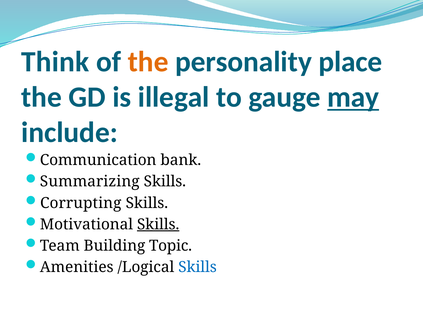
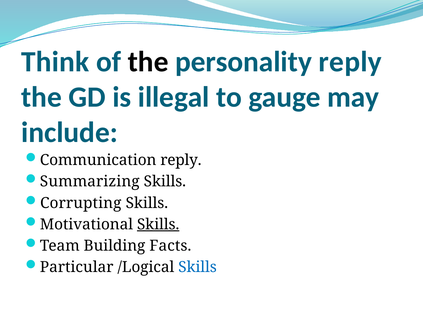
the at (148, 62) colour: orange -> black
personality place: place -> reply
may underline: present -> none
Communication bank: bank -> reply
Topic: Topic -> Facts
Amenities: Amenities -> Particular
